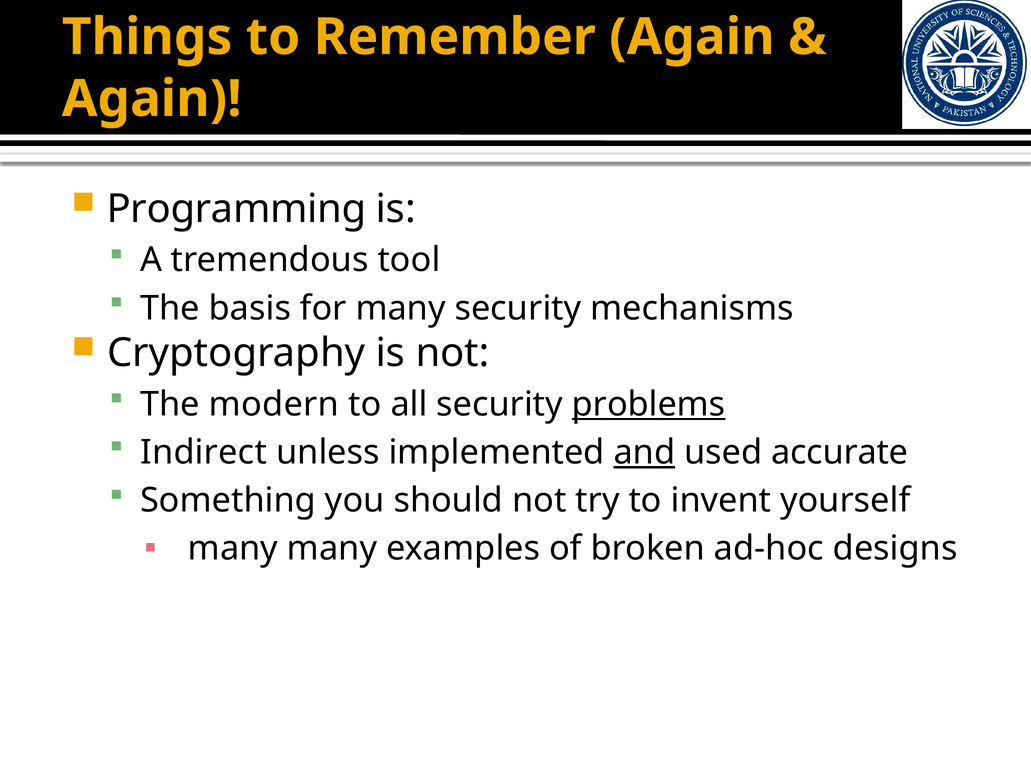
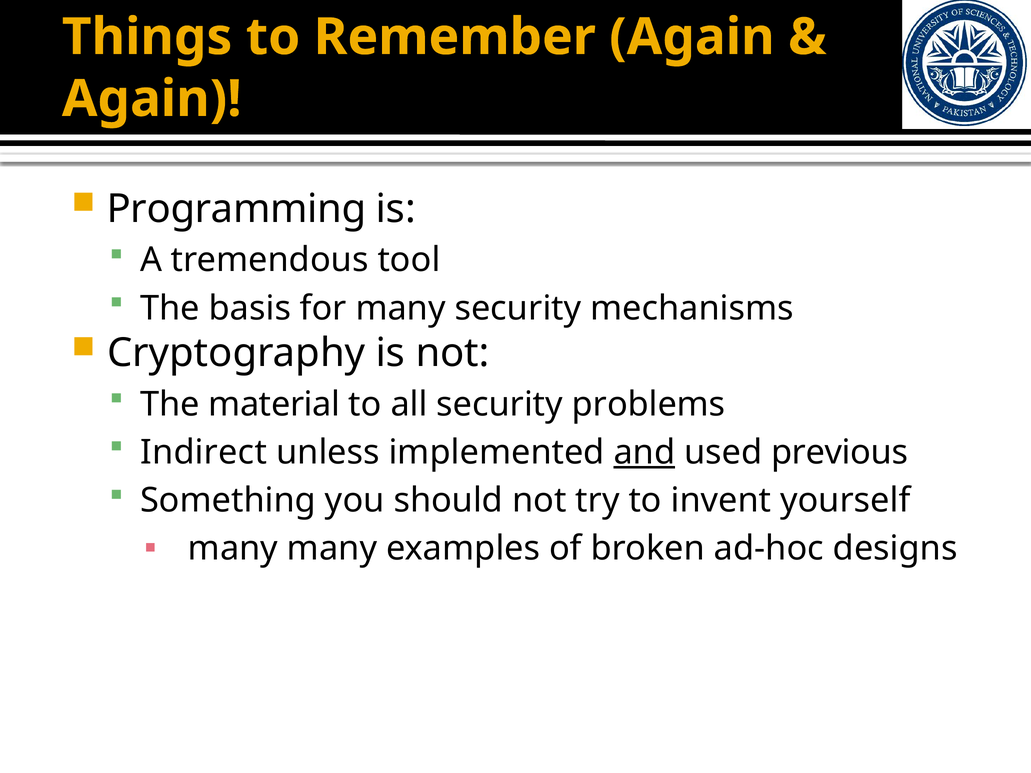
modern: modern -> material
problems underline: present -> none
accurate: accurate -> previous
